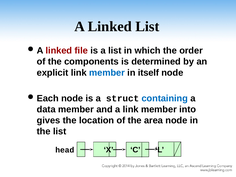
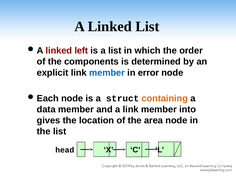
file: file -> left
itself: itself -> error
containing colour: blue -> orange
